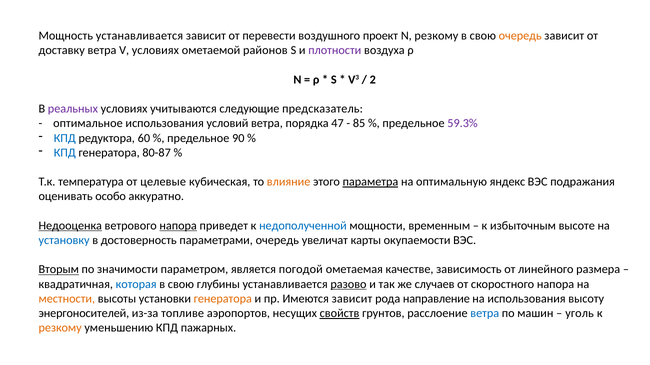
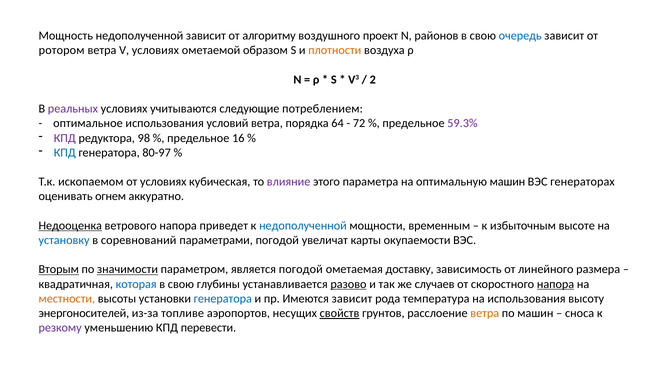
Мощность устанавливается: устанавливается -> недополученной
перевести: перевести -> алгоритму
N резкому: резкому -> районов
очередь at (520, 36) colour: orange -> blue
доставку: доставку -> ротором
районов: районов -> образом
плотности colour: purple -> orange
предсказатель: предсказатель -> потреблением
47: 47 -> 64
85: 85 -> 72
КПД at (65, 138) colour: blue -> purple
60: 60 -> 98
90: 90 -> 16
80-87: 80-87 -> 80-97
температура: температура -> ископаемом
от целевые: целевые -> условиях
влияние colour: orange -> purple
параметра underline: present -> none
оптимальную яндекс: яндекс -> машин
подражания: подражания -> генераторах
особо: особо -> огнем
напора at (178, 226) underline: present -> none
достоверность: достоверность -> соревнований
параметрами очередь: очередь -> погодой
значимости underline: none -> present
качестве: качестве -> доставку
напора at (556, 284) underline: none -> present
генератора at (223, 299) colour: orange -> blue
направление: направление -> температура
ветра at (485, 314) colour: blue -> orange
уголь: уголь -> сноса
резкому at (60, 328) colour: orange -> purple
пажарных: пажарных -> перевести
